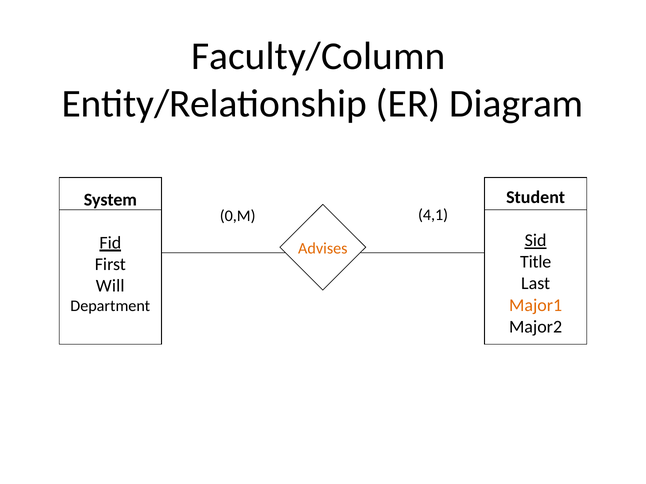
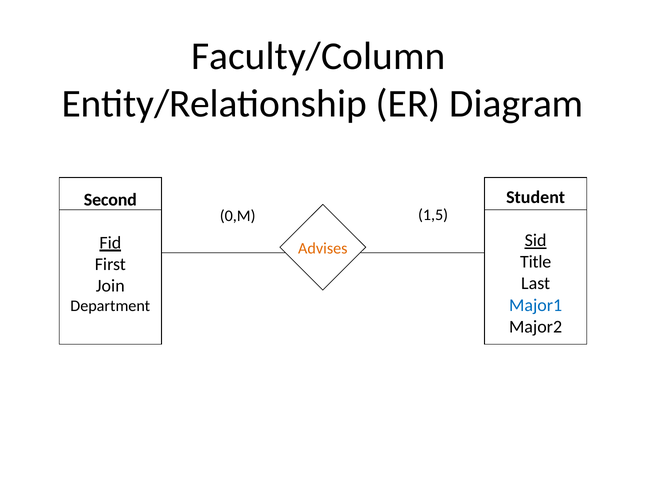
System: System -> Second
4,1: 4,1 -> 1,5
Will: Will -> Join
Major1 colour: orange -> blue
